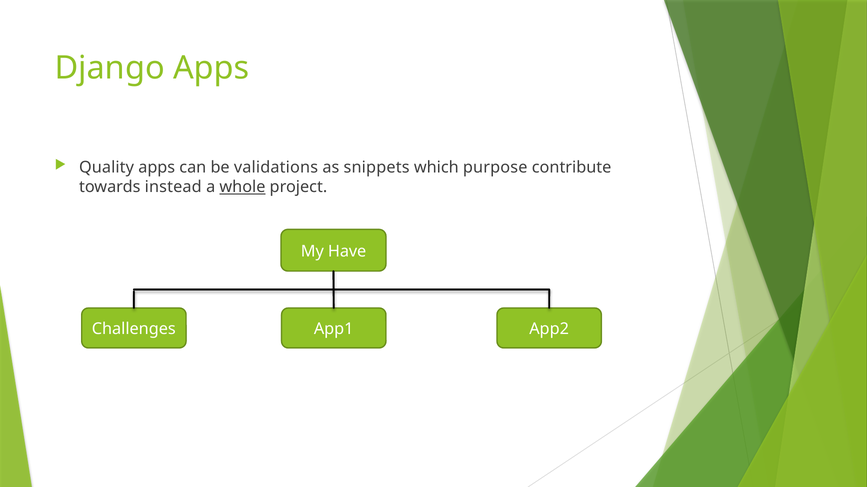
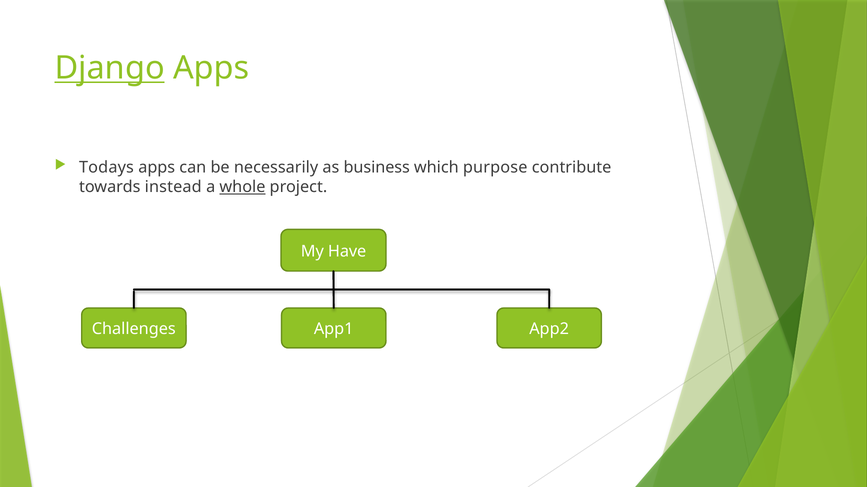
Django underline: none -> present
Quality: Quality -> Todays
validations: validations -> necessarily
snippets: snippets -> business
